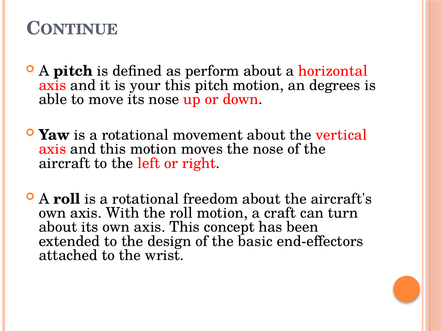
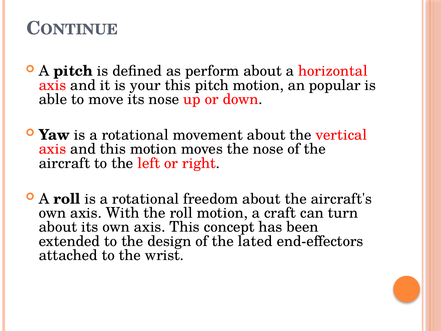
degrees: degrees -> popular
basic: basic -> lated
